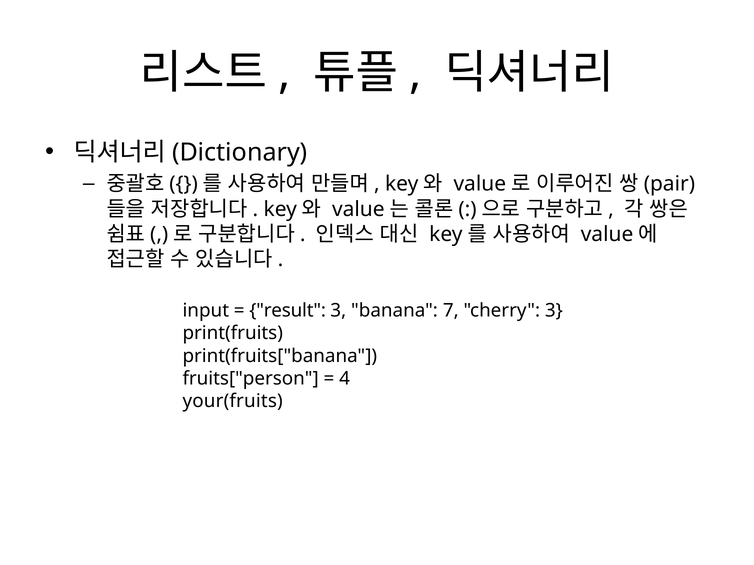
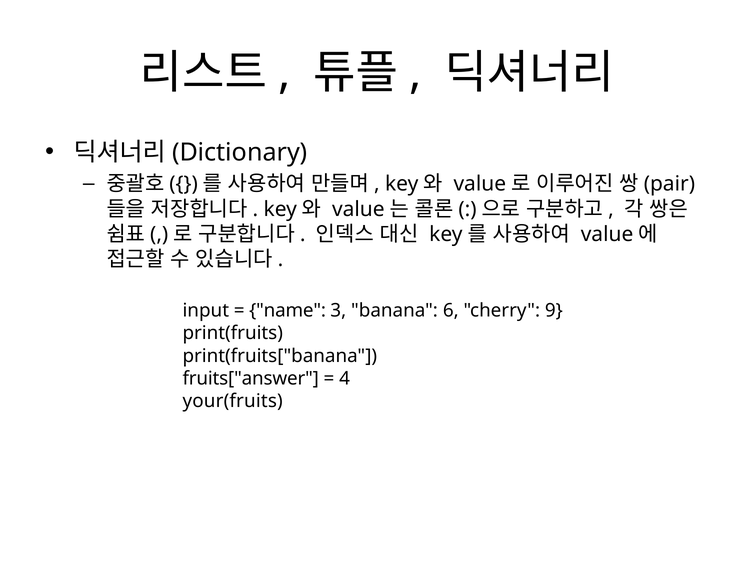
result: result -> name
7: 7 -> 6
cherry 3: 3 -> 9
fruits["person: fruits["person -> fruits["answer
